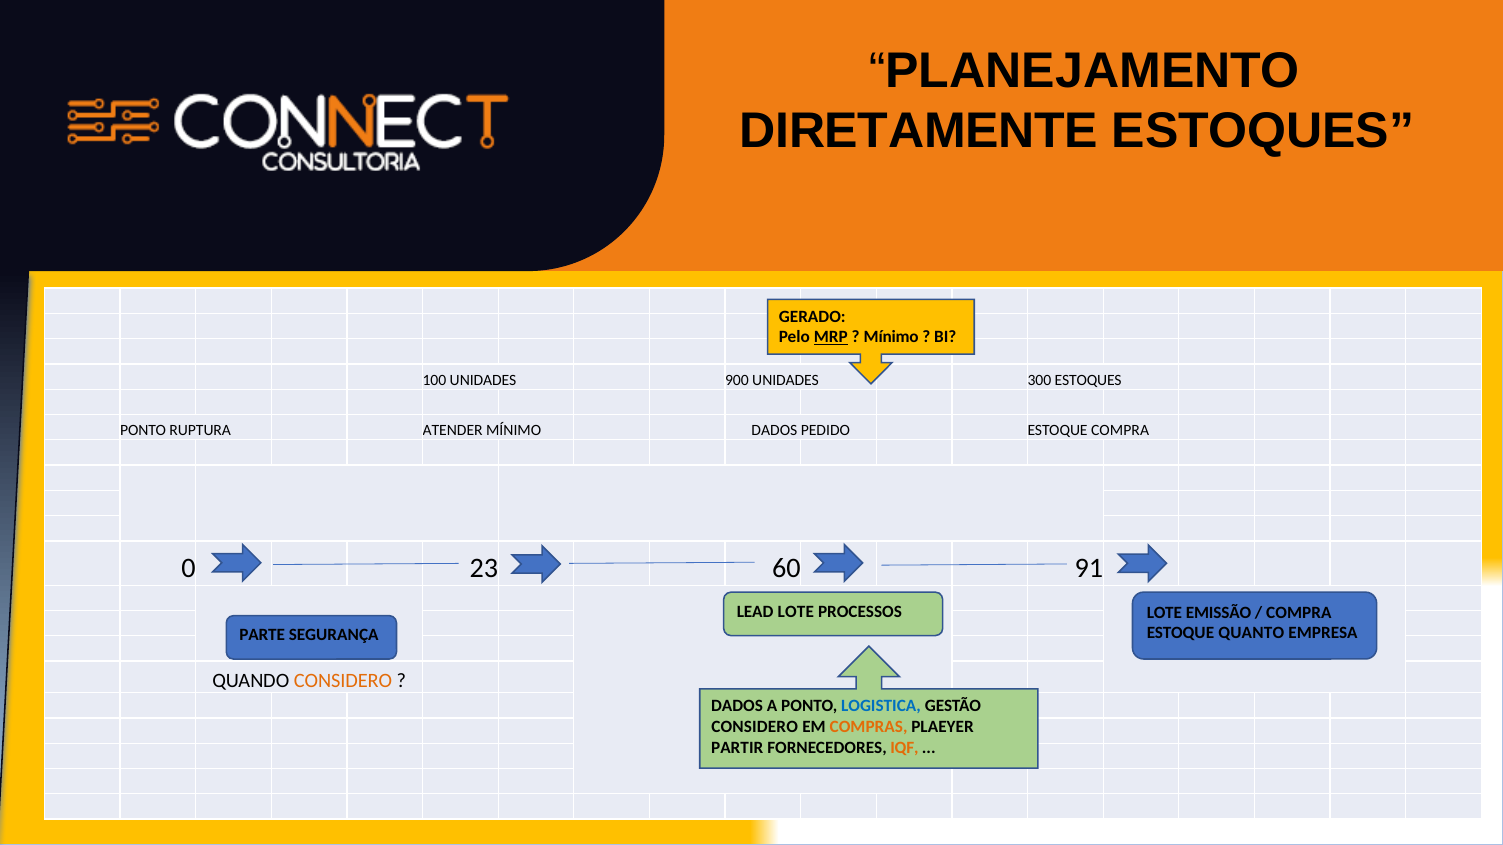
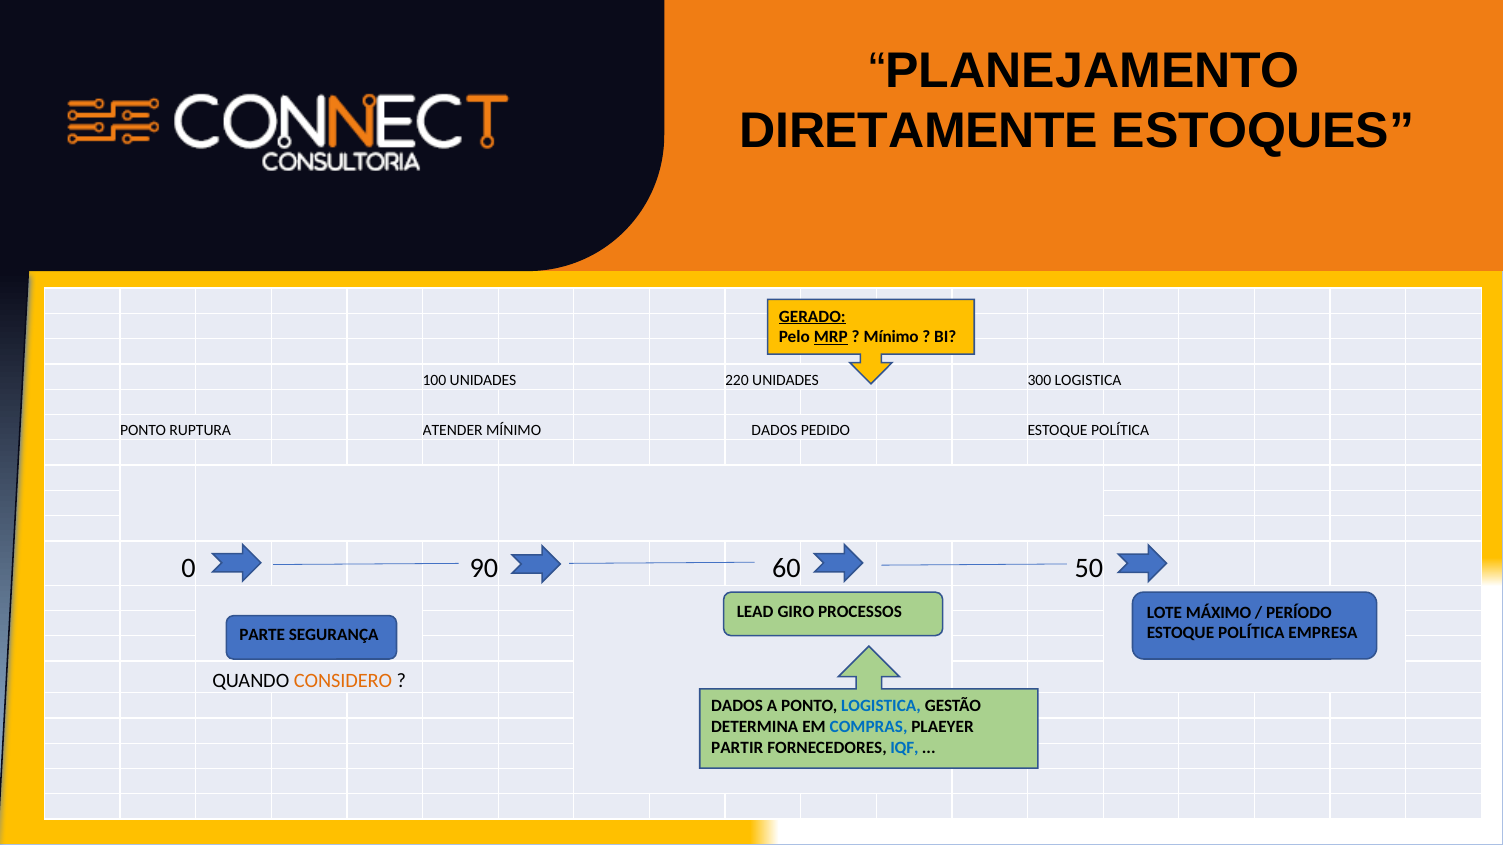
GERADO underline: none -> present
900: 900 -> 220
300 ESTOQUES: ESTOQUES -> LOGISTICA
PEDIDO ESTOQUE COMPRA: COMPRA -> POLÍTICA
23: 23 -> 90
91: 91 -> 50
LEAD LOTE: LOTE -> GIRO
EMISSÃO: EMISSÃO -> MÁXIMO
COMPRA at (1299, 613): COMPRA -> PERÍODO
QUANTO at (1251, 633): QUANTO -> POLÍTICA
CONSIDERO at (755, 727): CONSIDERO -> DETERMINA
COMPRAS colour: orange -> blue
IQF colour: orange -> blue
